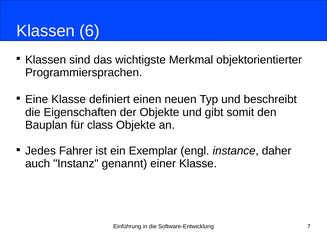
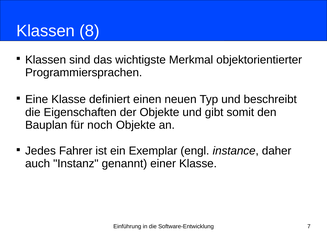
6: 6 -> 8
class: class -> noch
